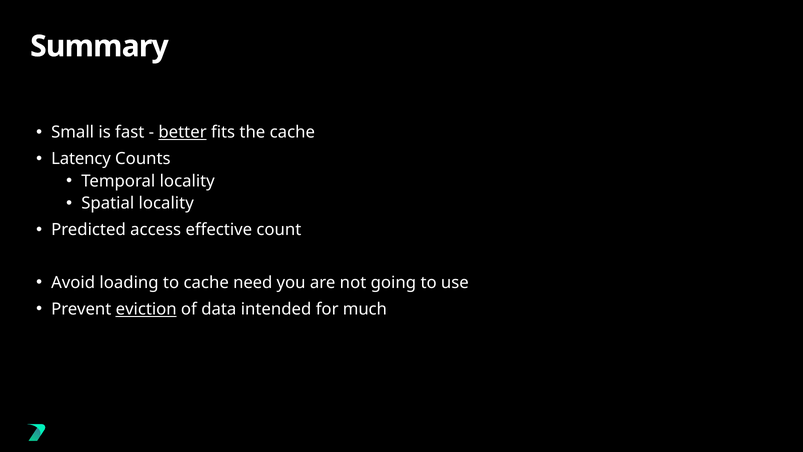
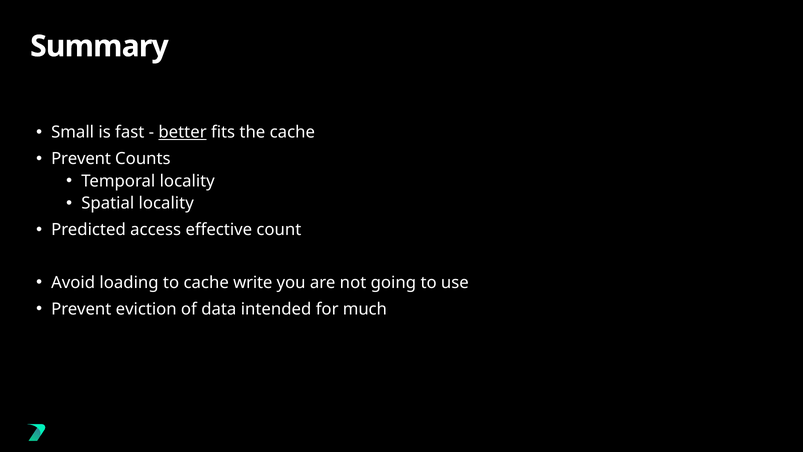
Latency at (81, 159): Latency -> Prevent
need: need -> write
eviction underline: present -> none
